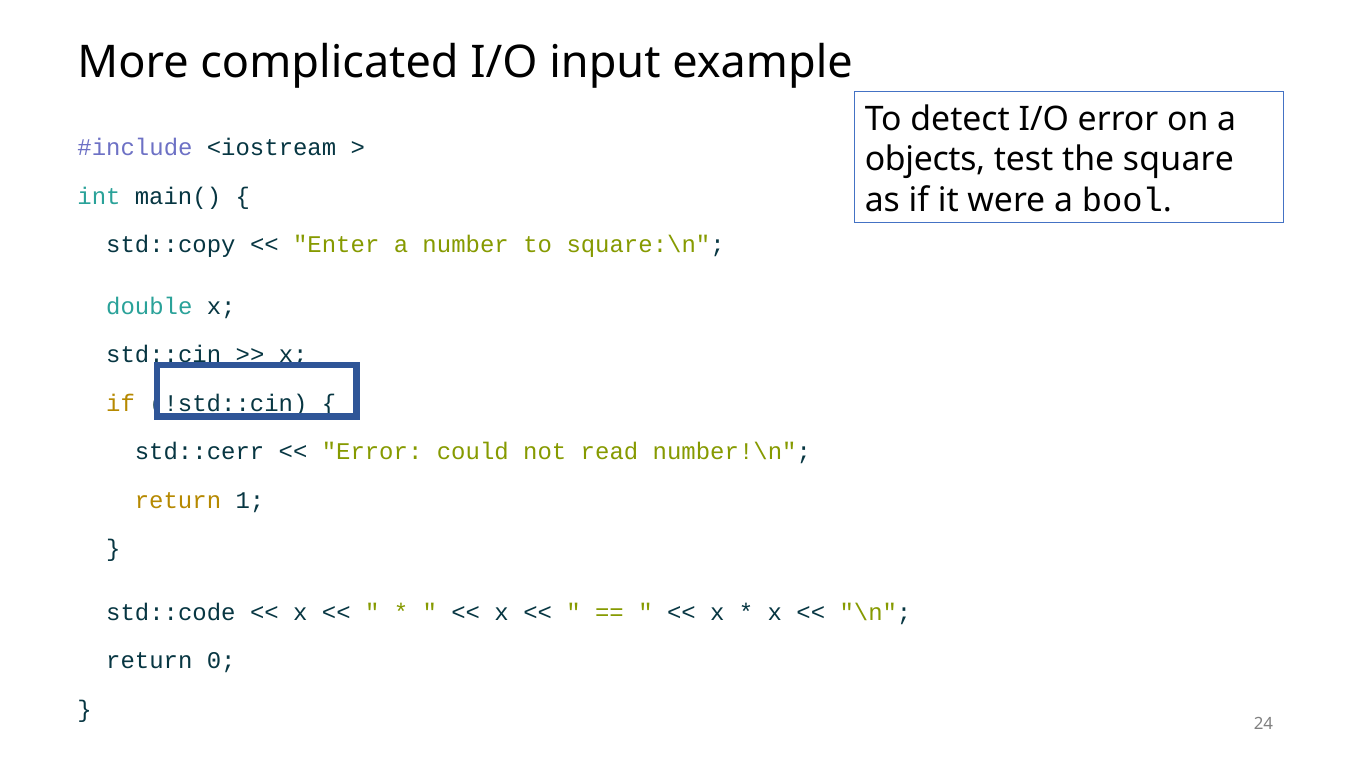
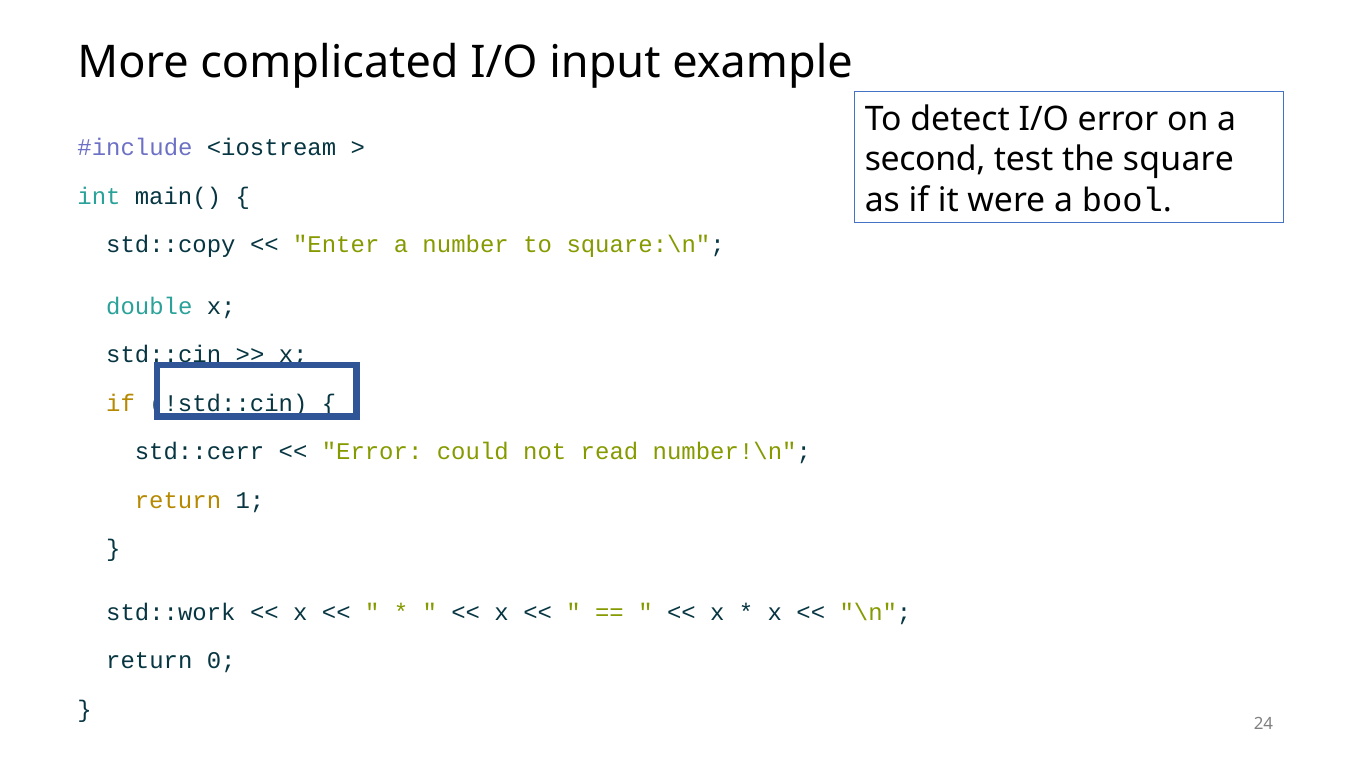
objects: objects -> second
std::code: std::code -> std::work
